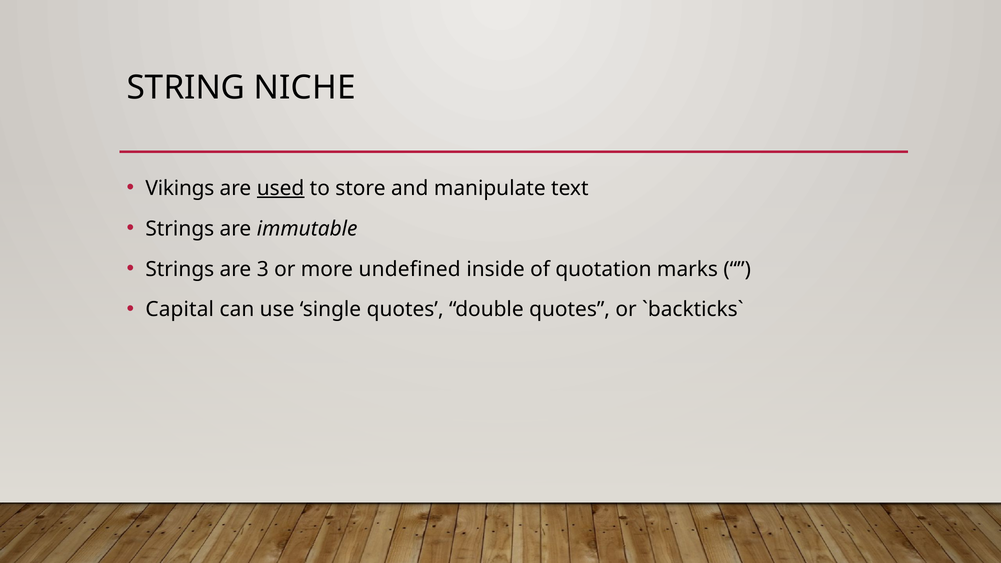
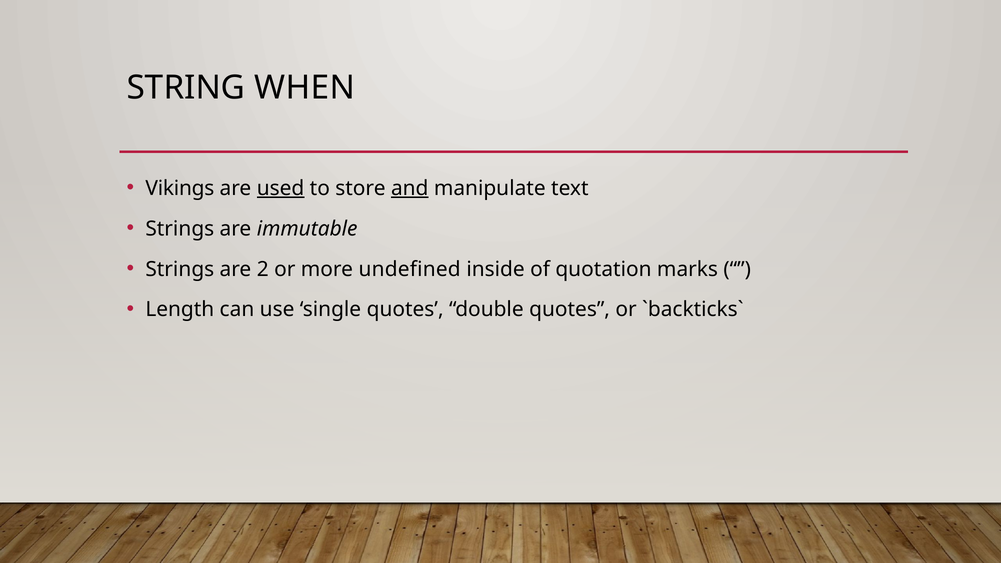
NICHE: NICHE -> WHEN
and underline: none -> present
3: 3 -> 2
Capital: Capital -> Length
